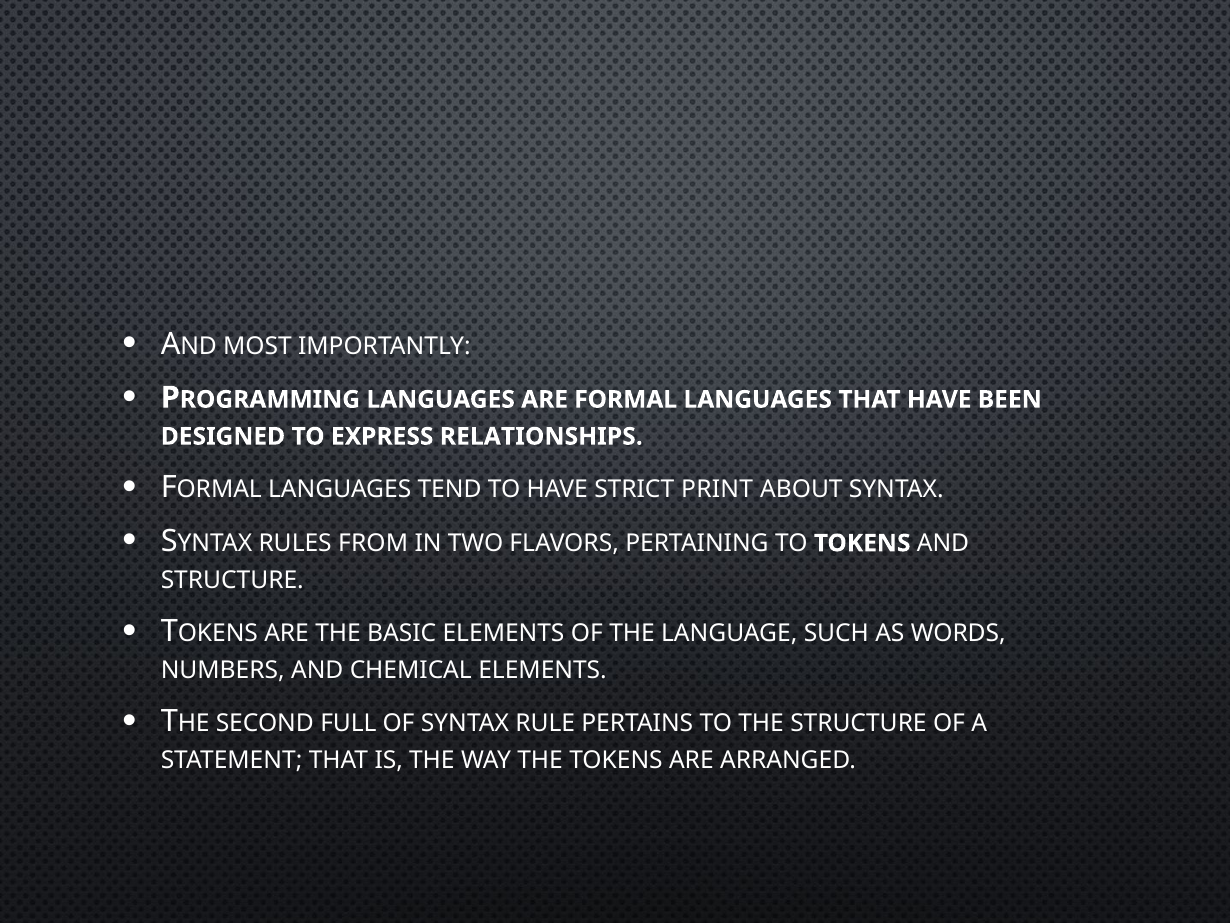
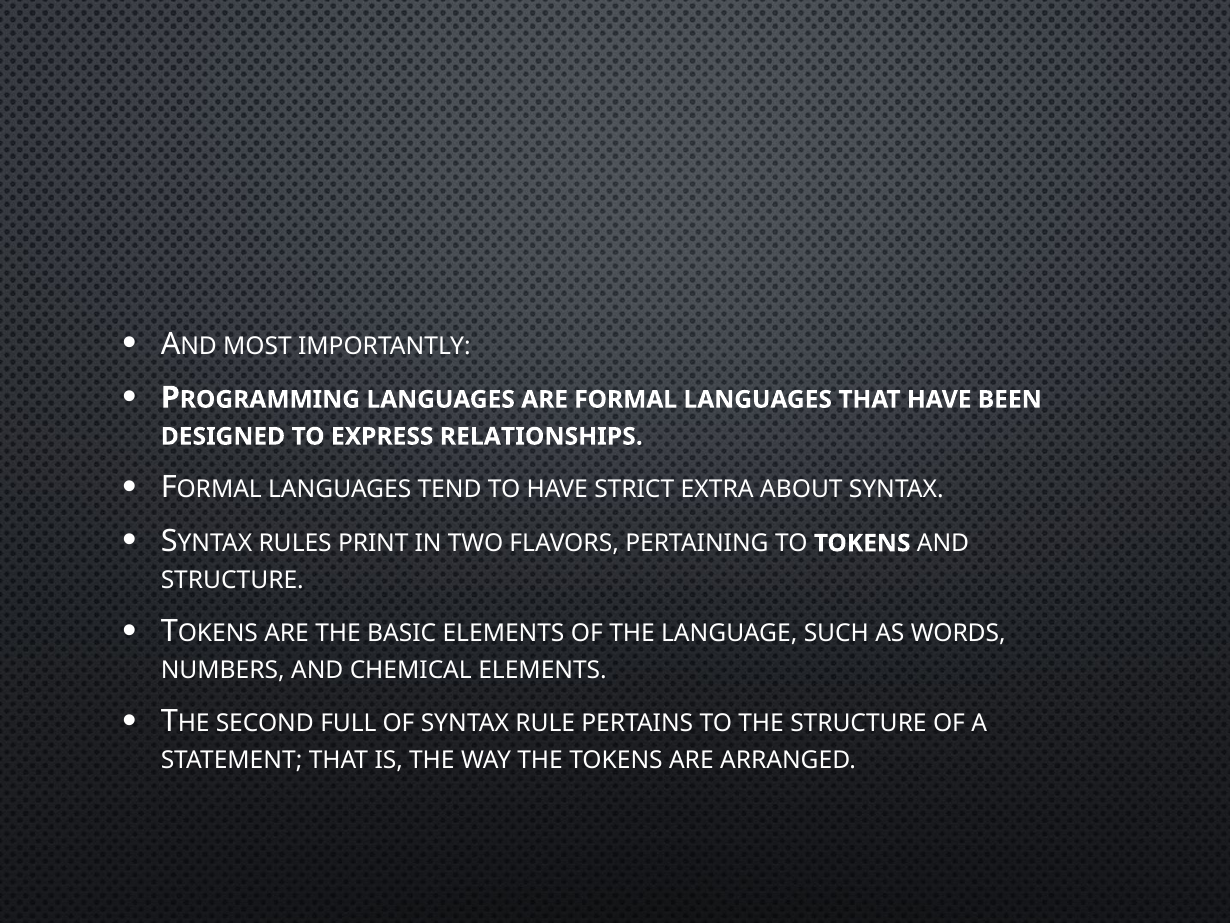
PRINT: PRINT -> EXTRA
FROM: FROM -> PRINT
